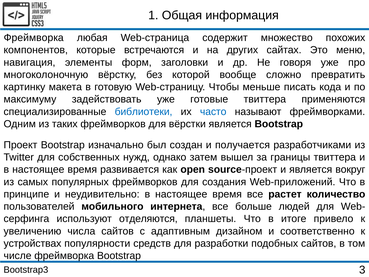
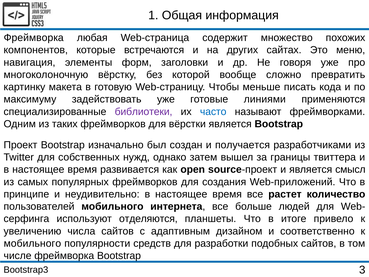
готовые твиттера: твиттера -> линиями
библиотеки colour: blue -> purple
вокруг: вокруг -> смысл
устройствах at (32, 243): устройствах -> мобильного
